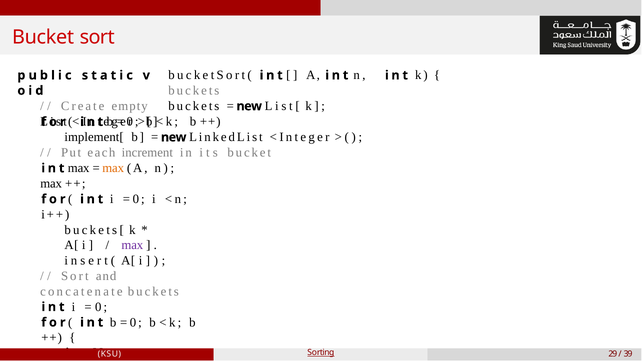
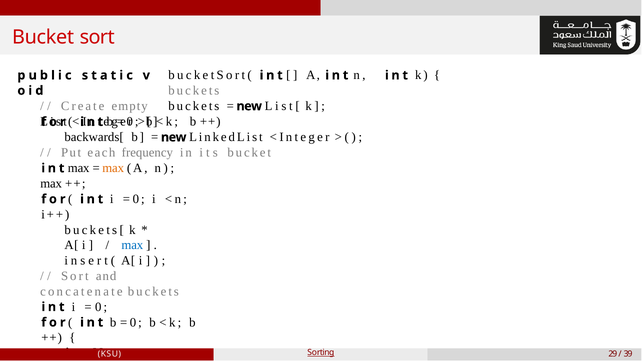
implement[: implement[ -> backwards[
increment: increment -> frequency
max at (132, 245) colour: purple -> blue
